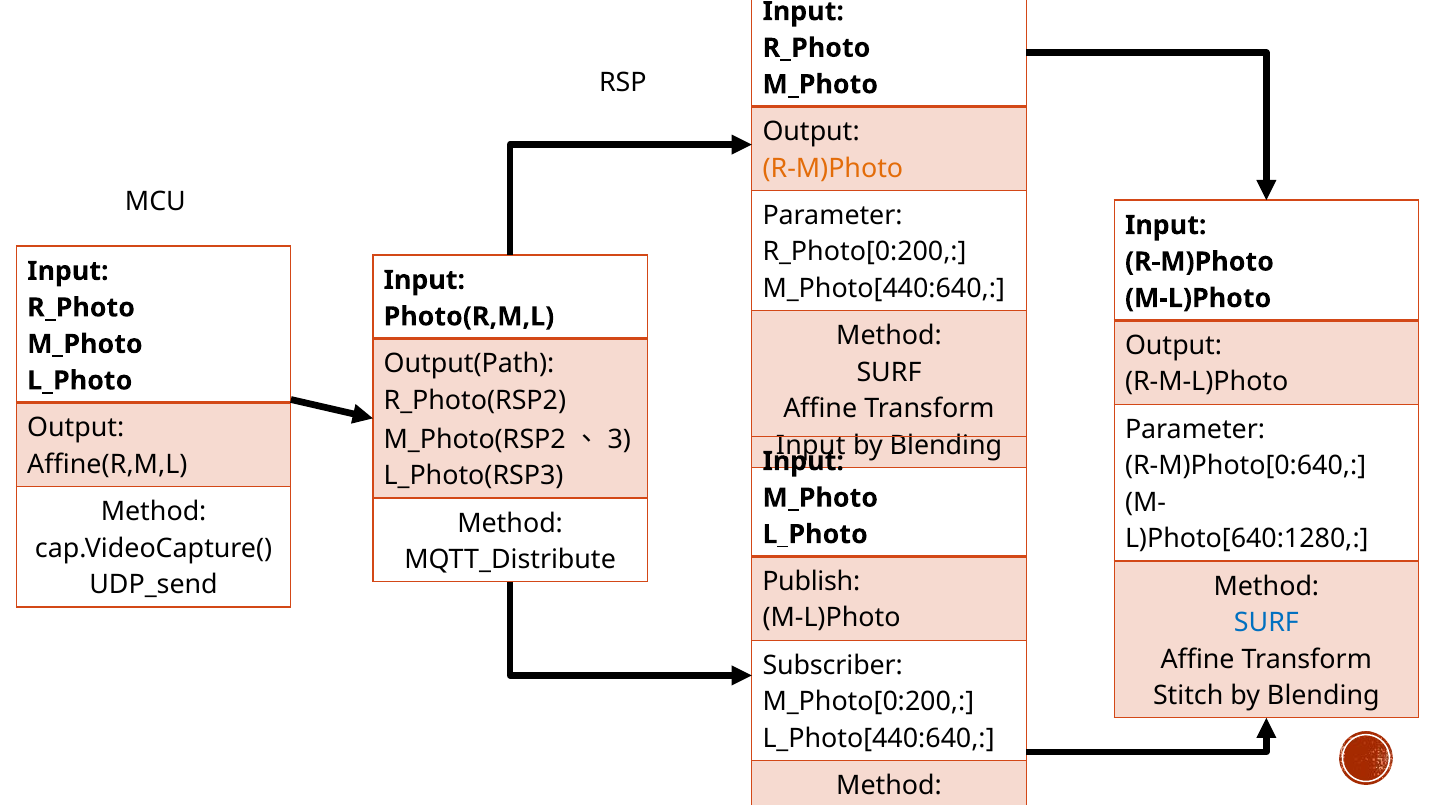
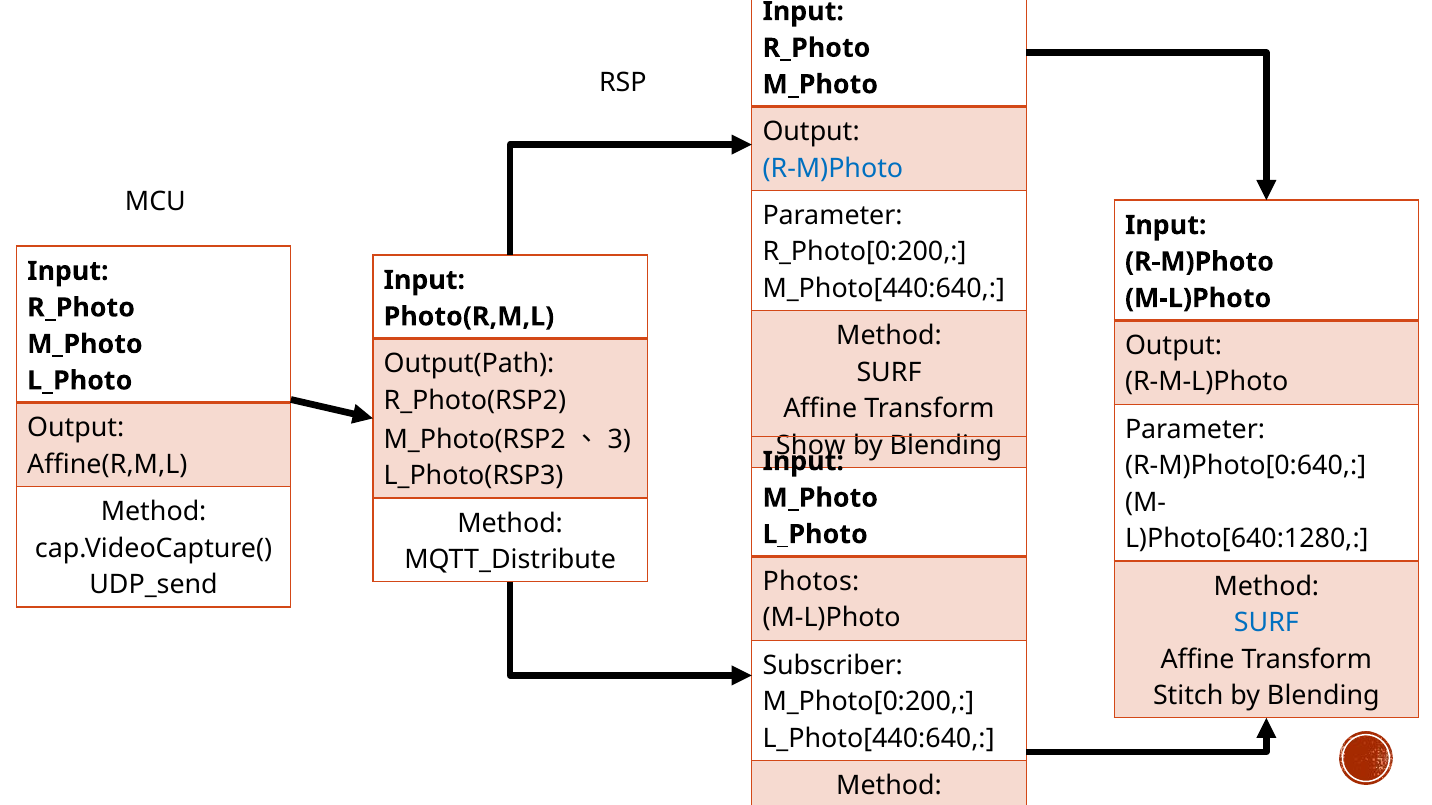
R-M)Photo at (833, 168) colour: orange -> blue
Input at (811, 446): Input -> Show
Publish: Publish -> Photos
